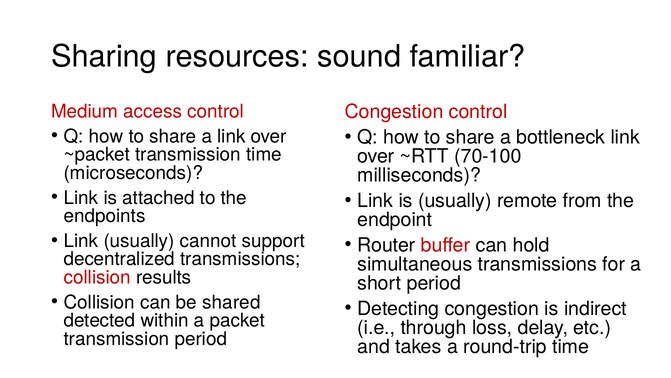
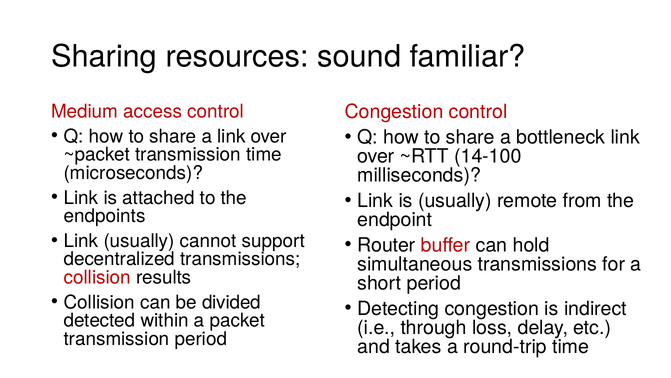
70-100: 70-100 -> 14-100
shared: shared -> divided
